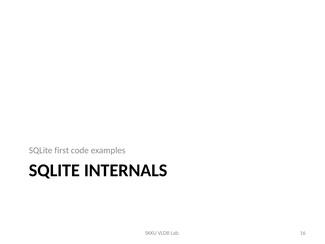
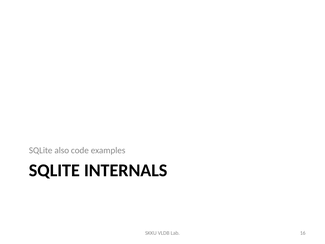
first: first -> also
